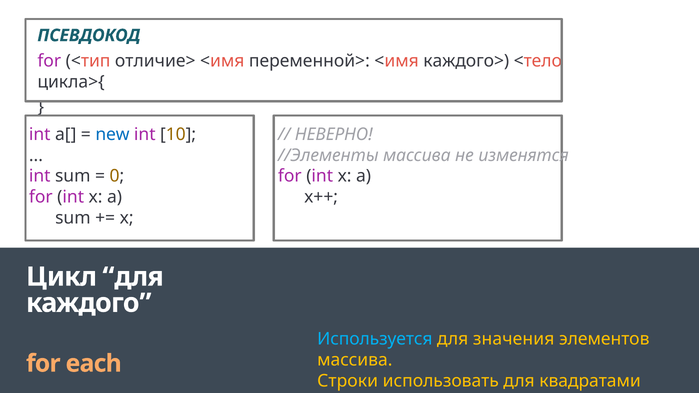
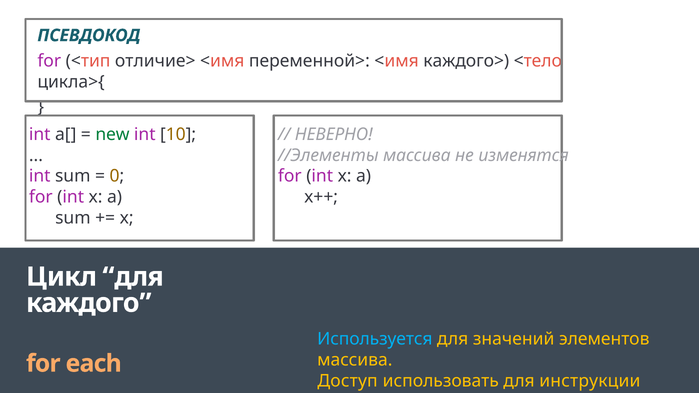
new colour: blue -> green
значения: значения -> значений
Строки: Строки -> Доступ
квадратами: квадратами -> инструкции
